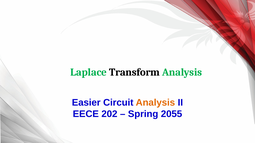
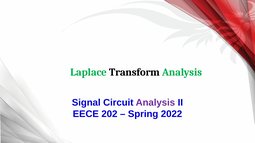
Easier: Easier -> Signal
Analysis at (155, 103) colour: orange -> purple
2055: 2055 -> 2022
